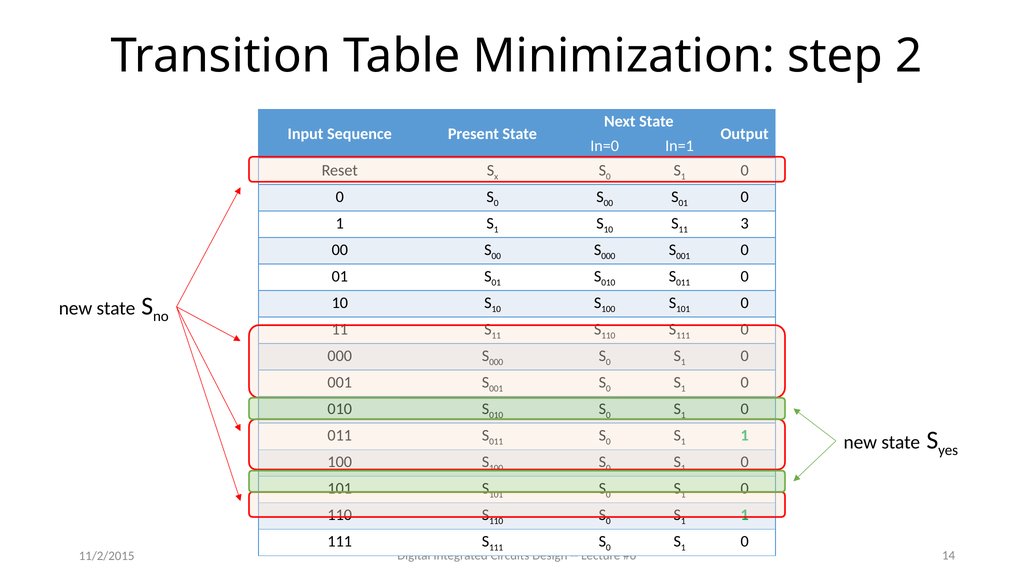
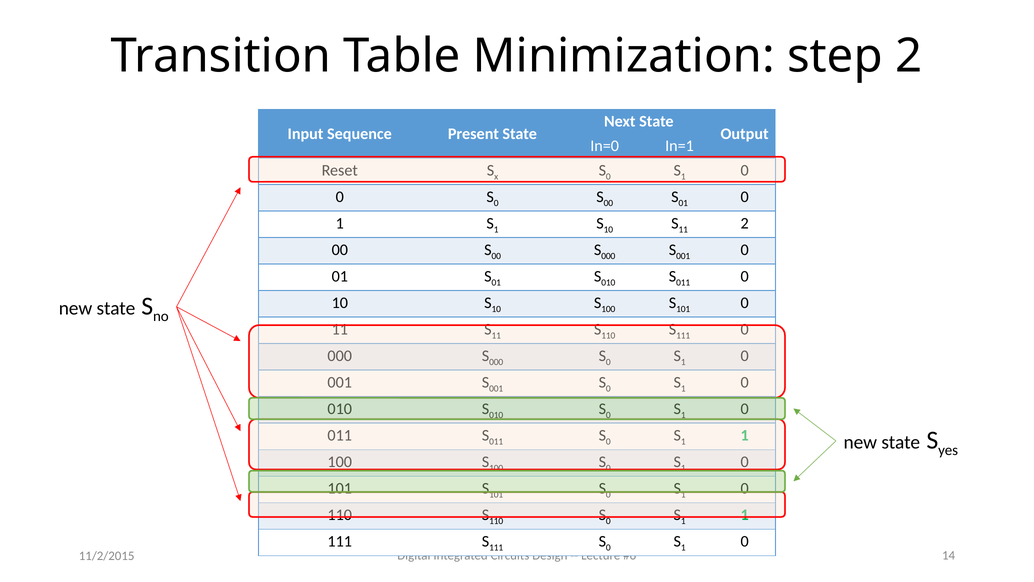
11 3: 3 -> 2
